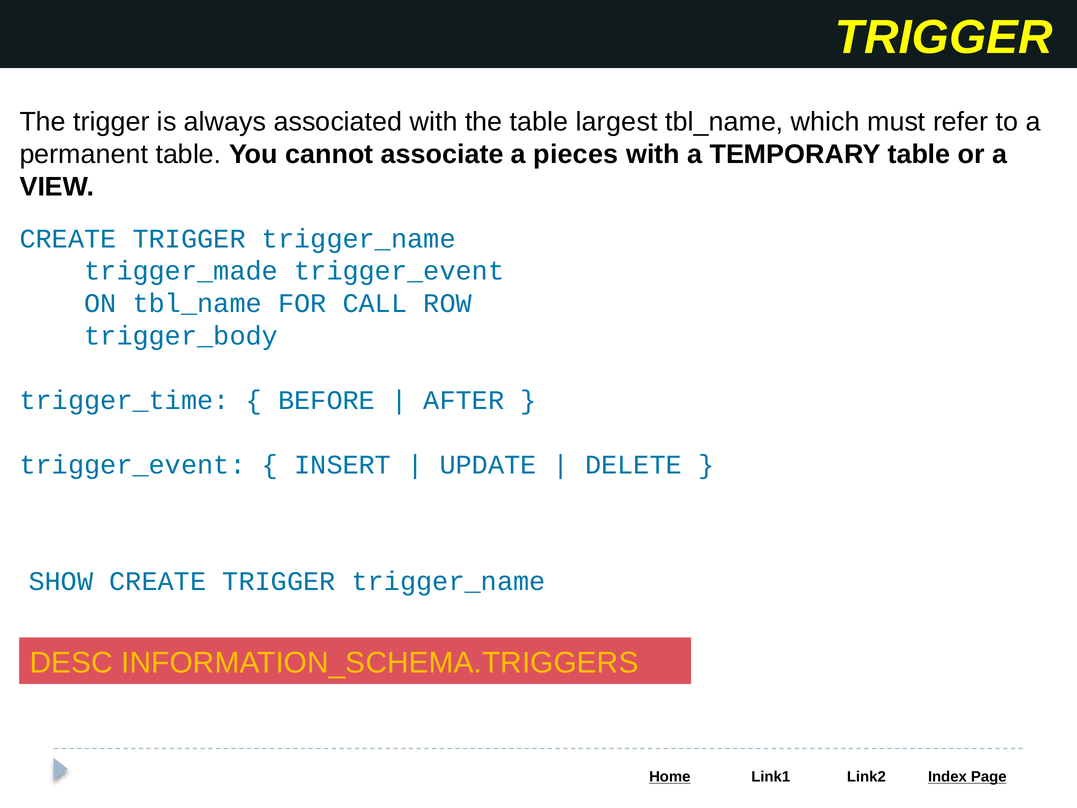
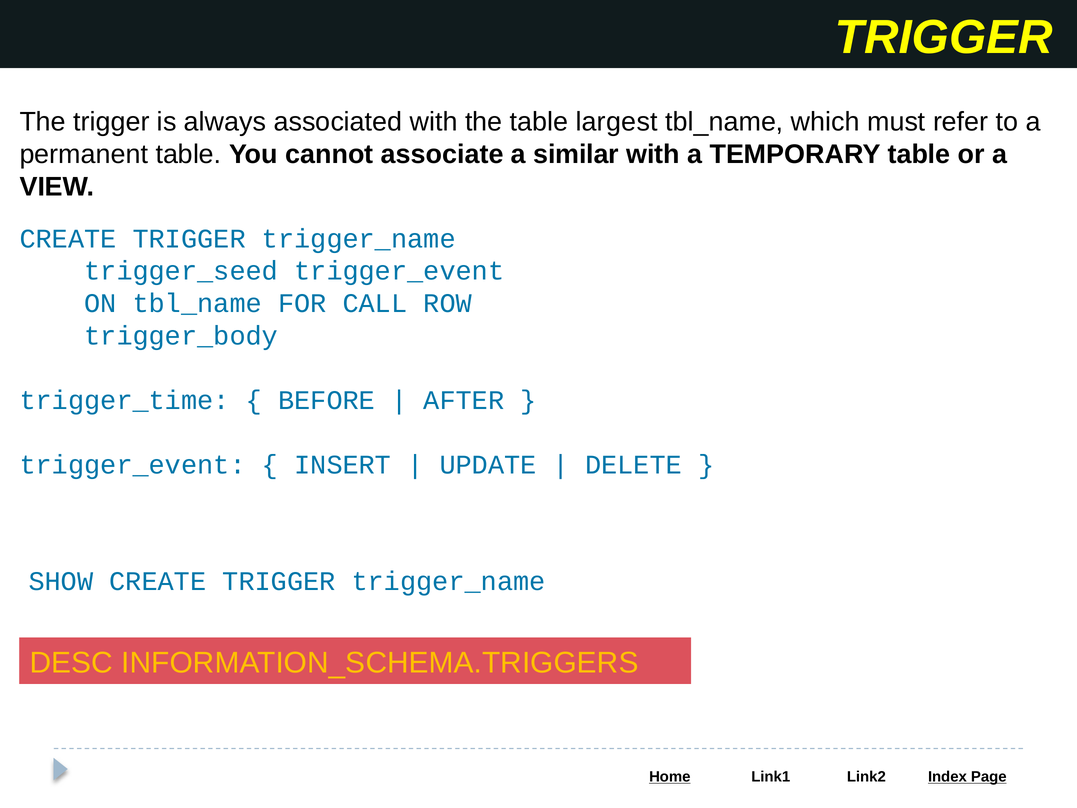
pieces: pieces -> similar
trigger_made: trigger_made -> trigger_seed
